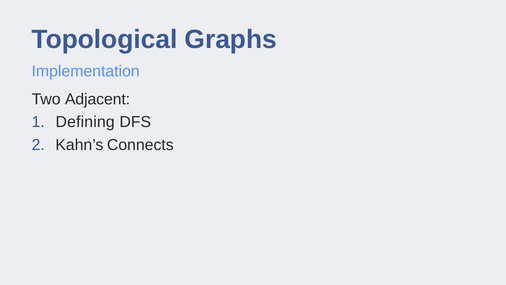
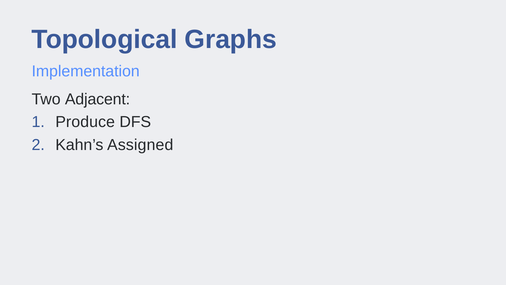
Defining: Defining -> Produce
Connects: Connects -> Assigned
